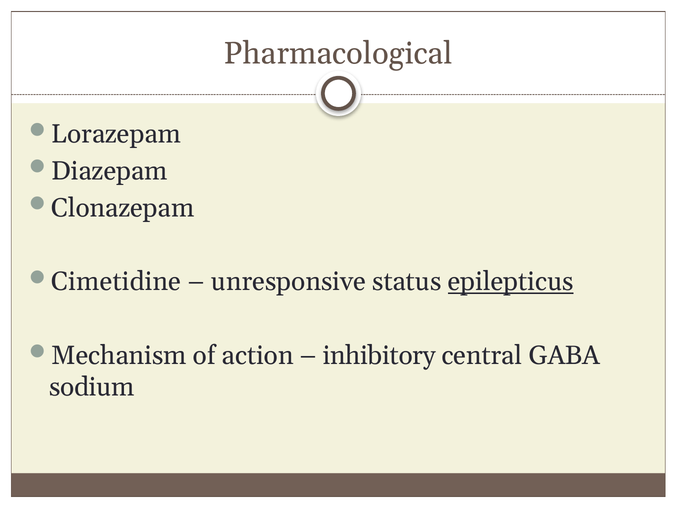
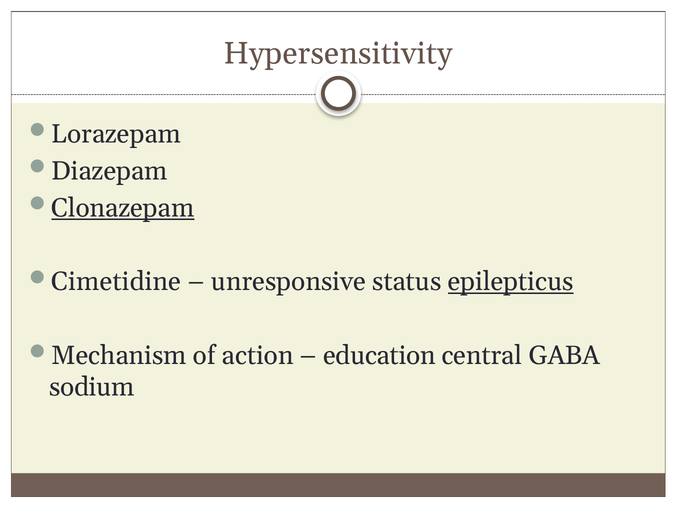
Pharmacological: Pharmacological -> Hypersensitivity
Clonazepam underline: none -> present
inhibitory: inhibitory -> education
